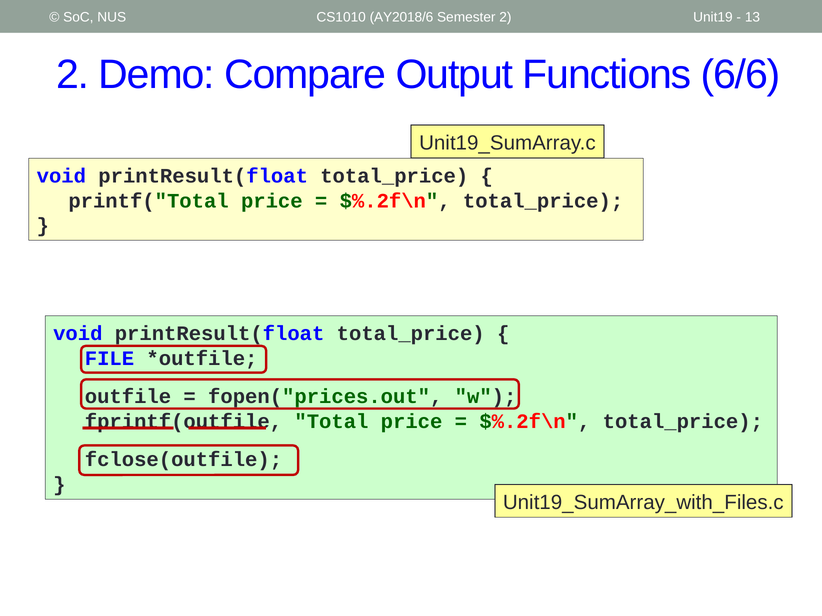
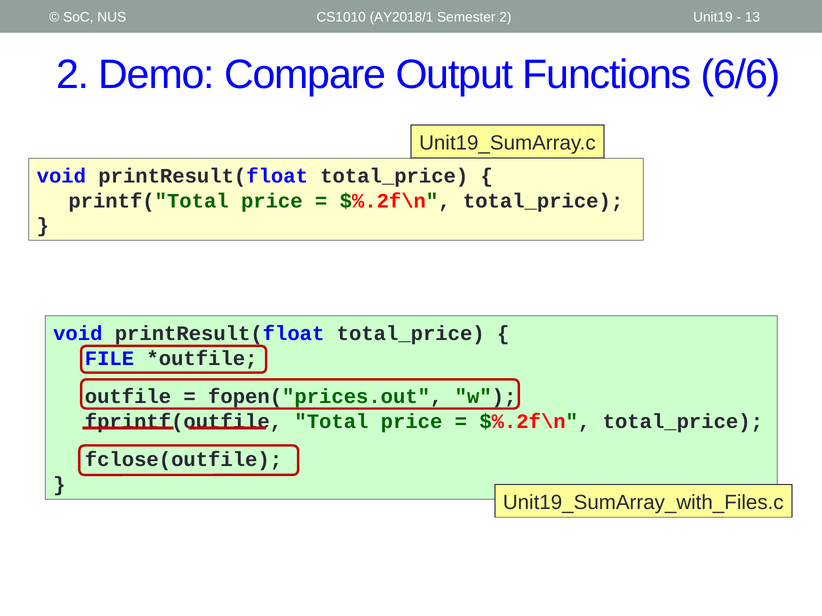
AY2018/6: AY2018/6 -> AY2018/1
